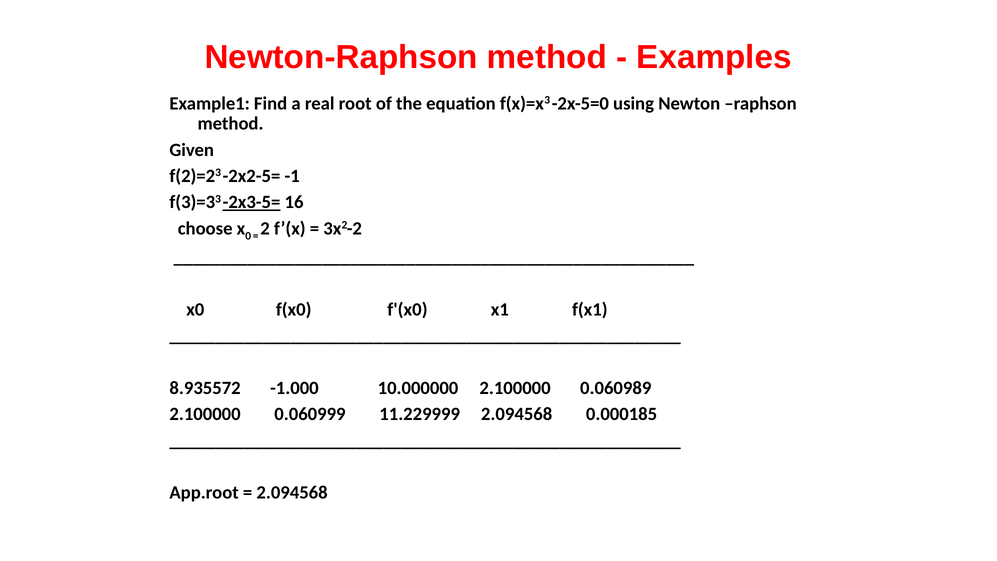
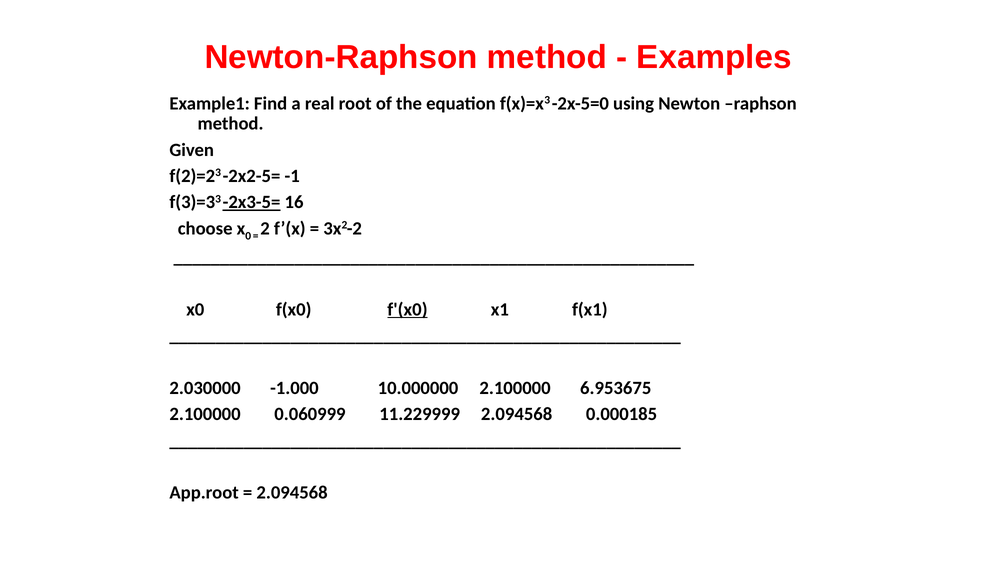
f'(x0 underline: none -> present
8.935572: 8.935572 -> 2.030000
0.060989: 0.060989 -> 6.953675
